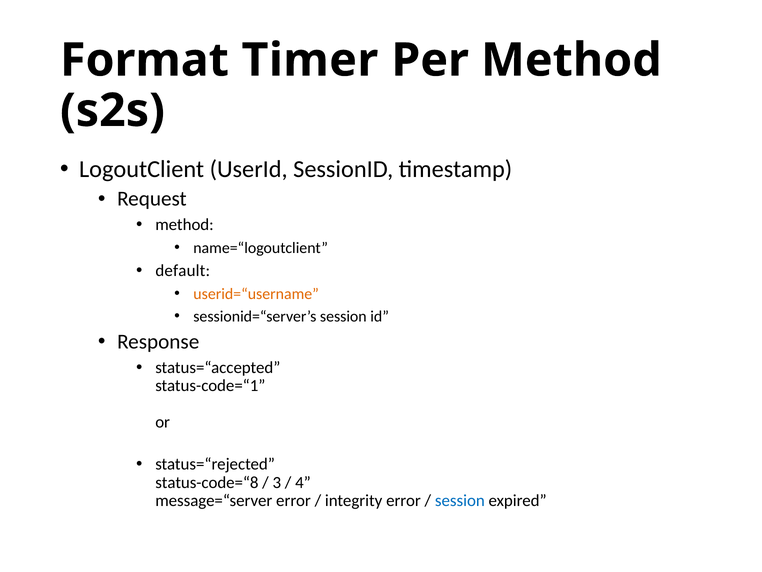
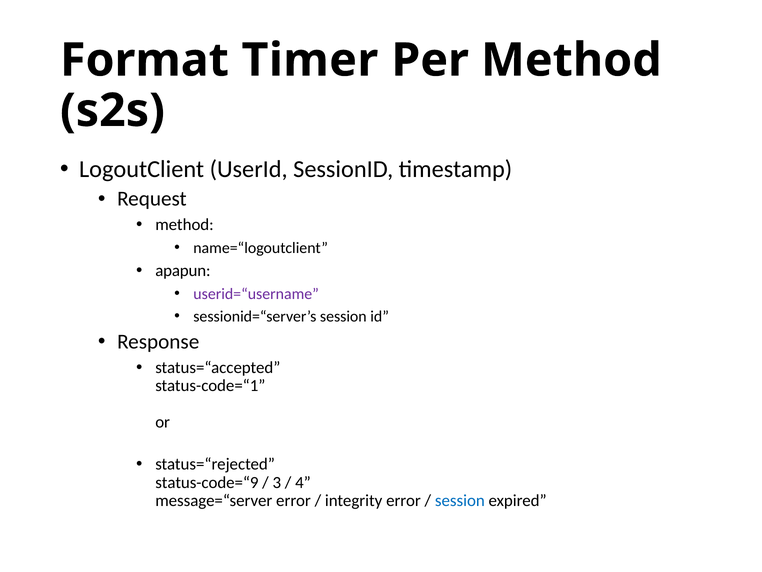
default: default -> apapun
userid=“username colour: orange -> purple
status-code=“8: status-code=“8 -> status-code=“9
